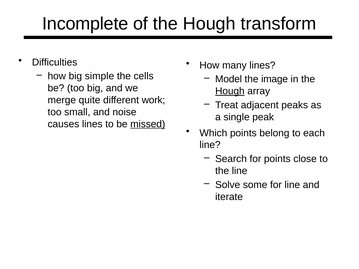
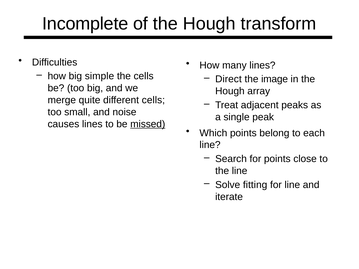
Model: Model -> Direct
Hough at (230, 91) underline: present -> none
different work: work -> cells
some: some -> fitting
